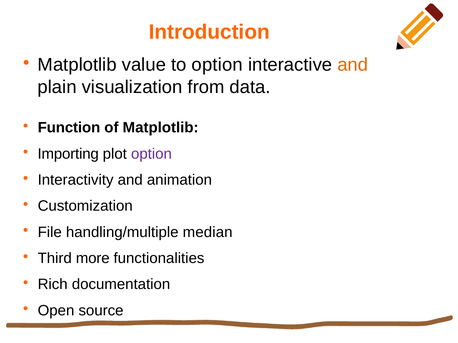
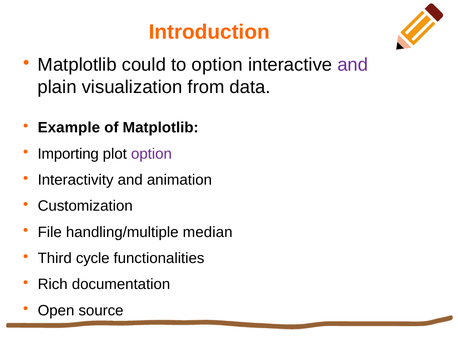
value: value -> could
and at (353, 65) colour: orange -> purple
Function: Function -> Example
more: more -> cycle
